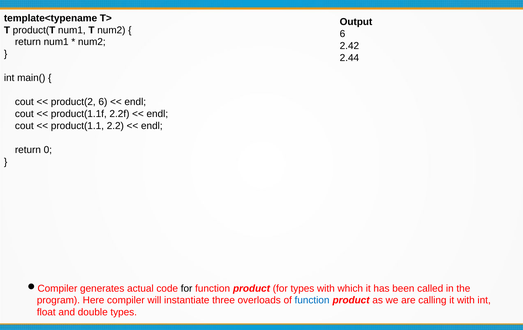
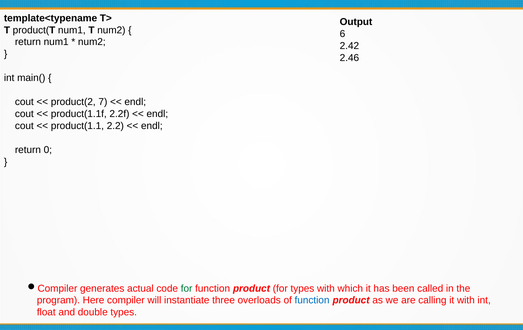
2.44: 2.44 -> 2.46
product(2 6: 6 -> 7
for at (187, 288) colour: black -> green
